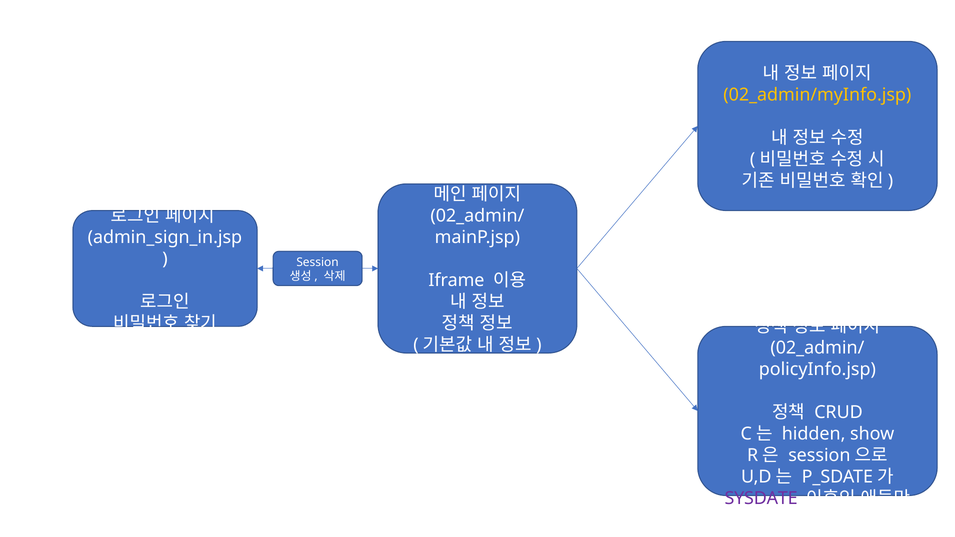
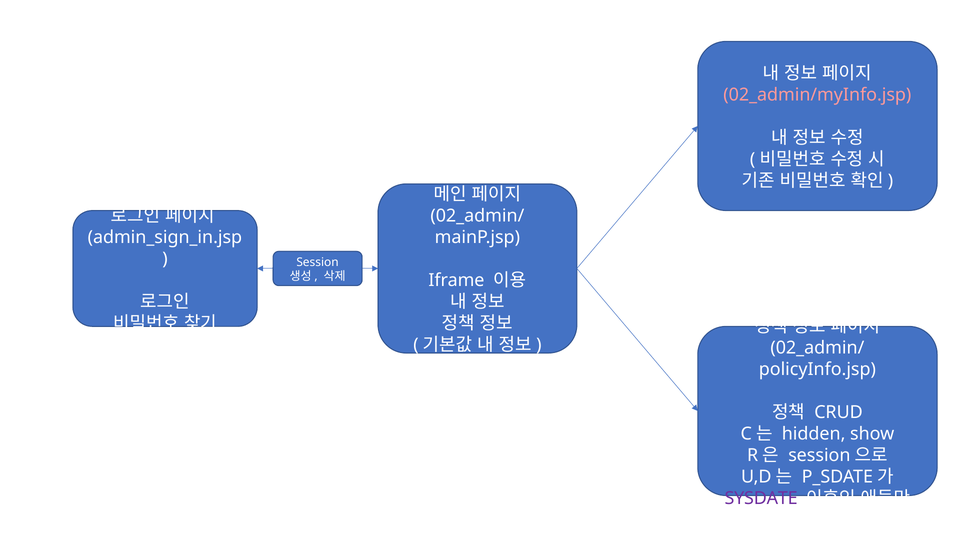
02_admin/myInfo.jsp colour: yellow -> pink
